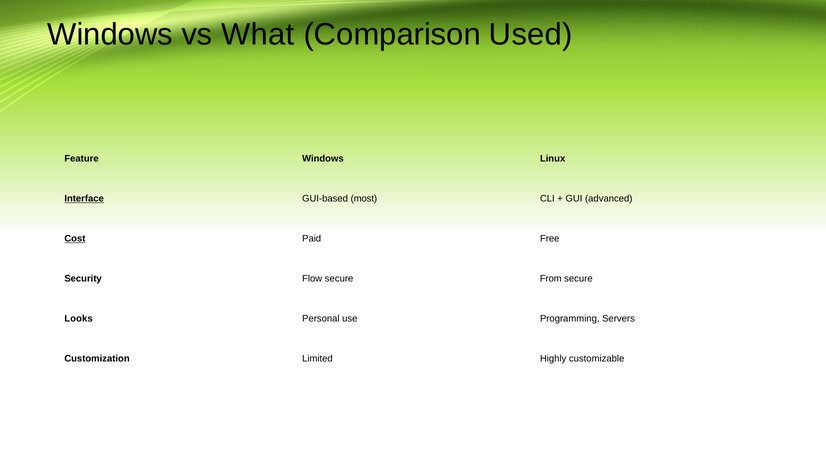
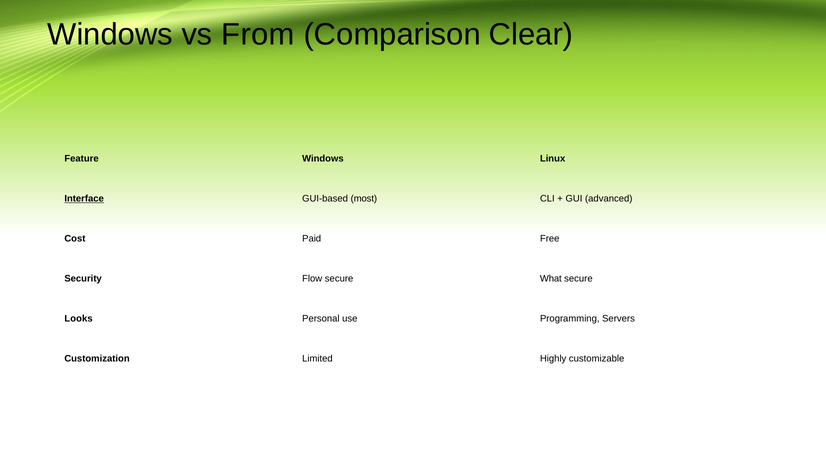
What: What -> From
Used: Used -> Clear
Cost underline: present -> none
From: From -> What
